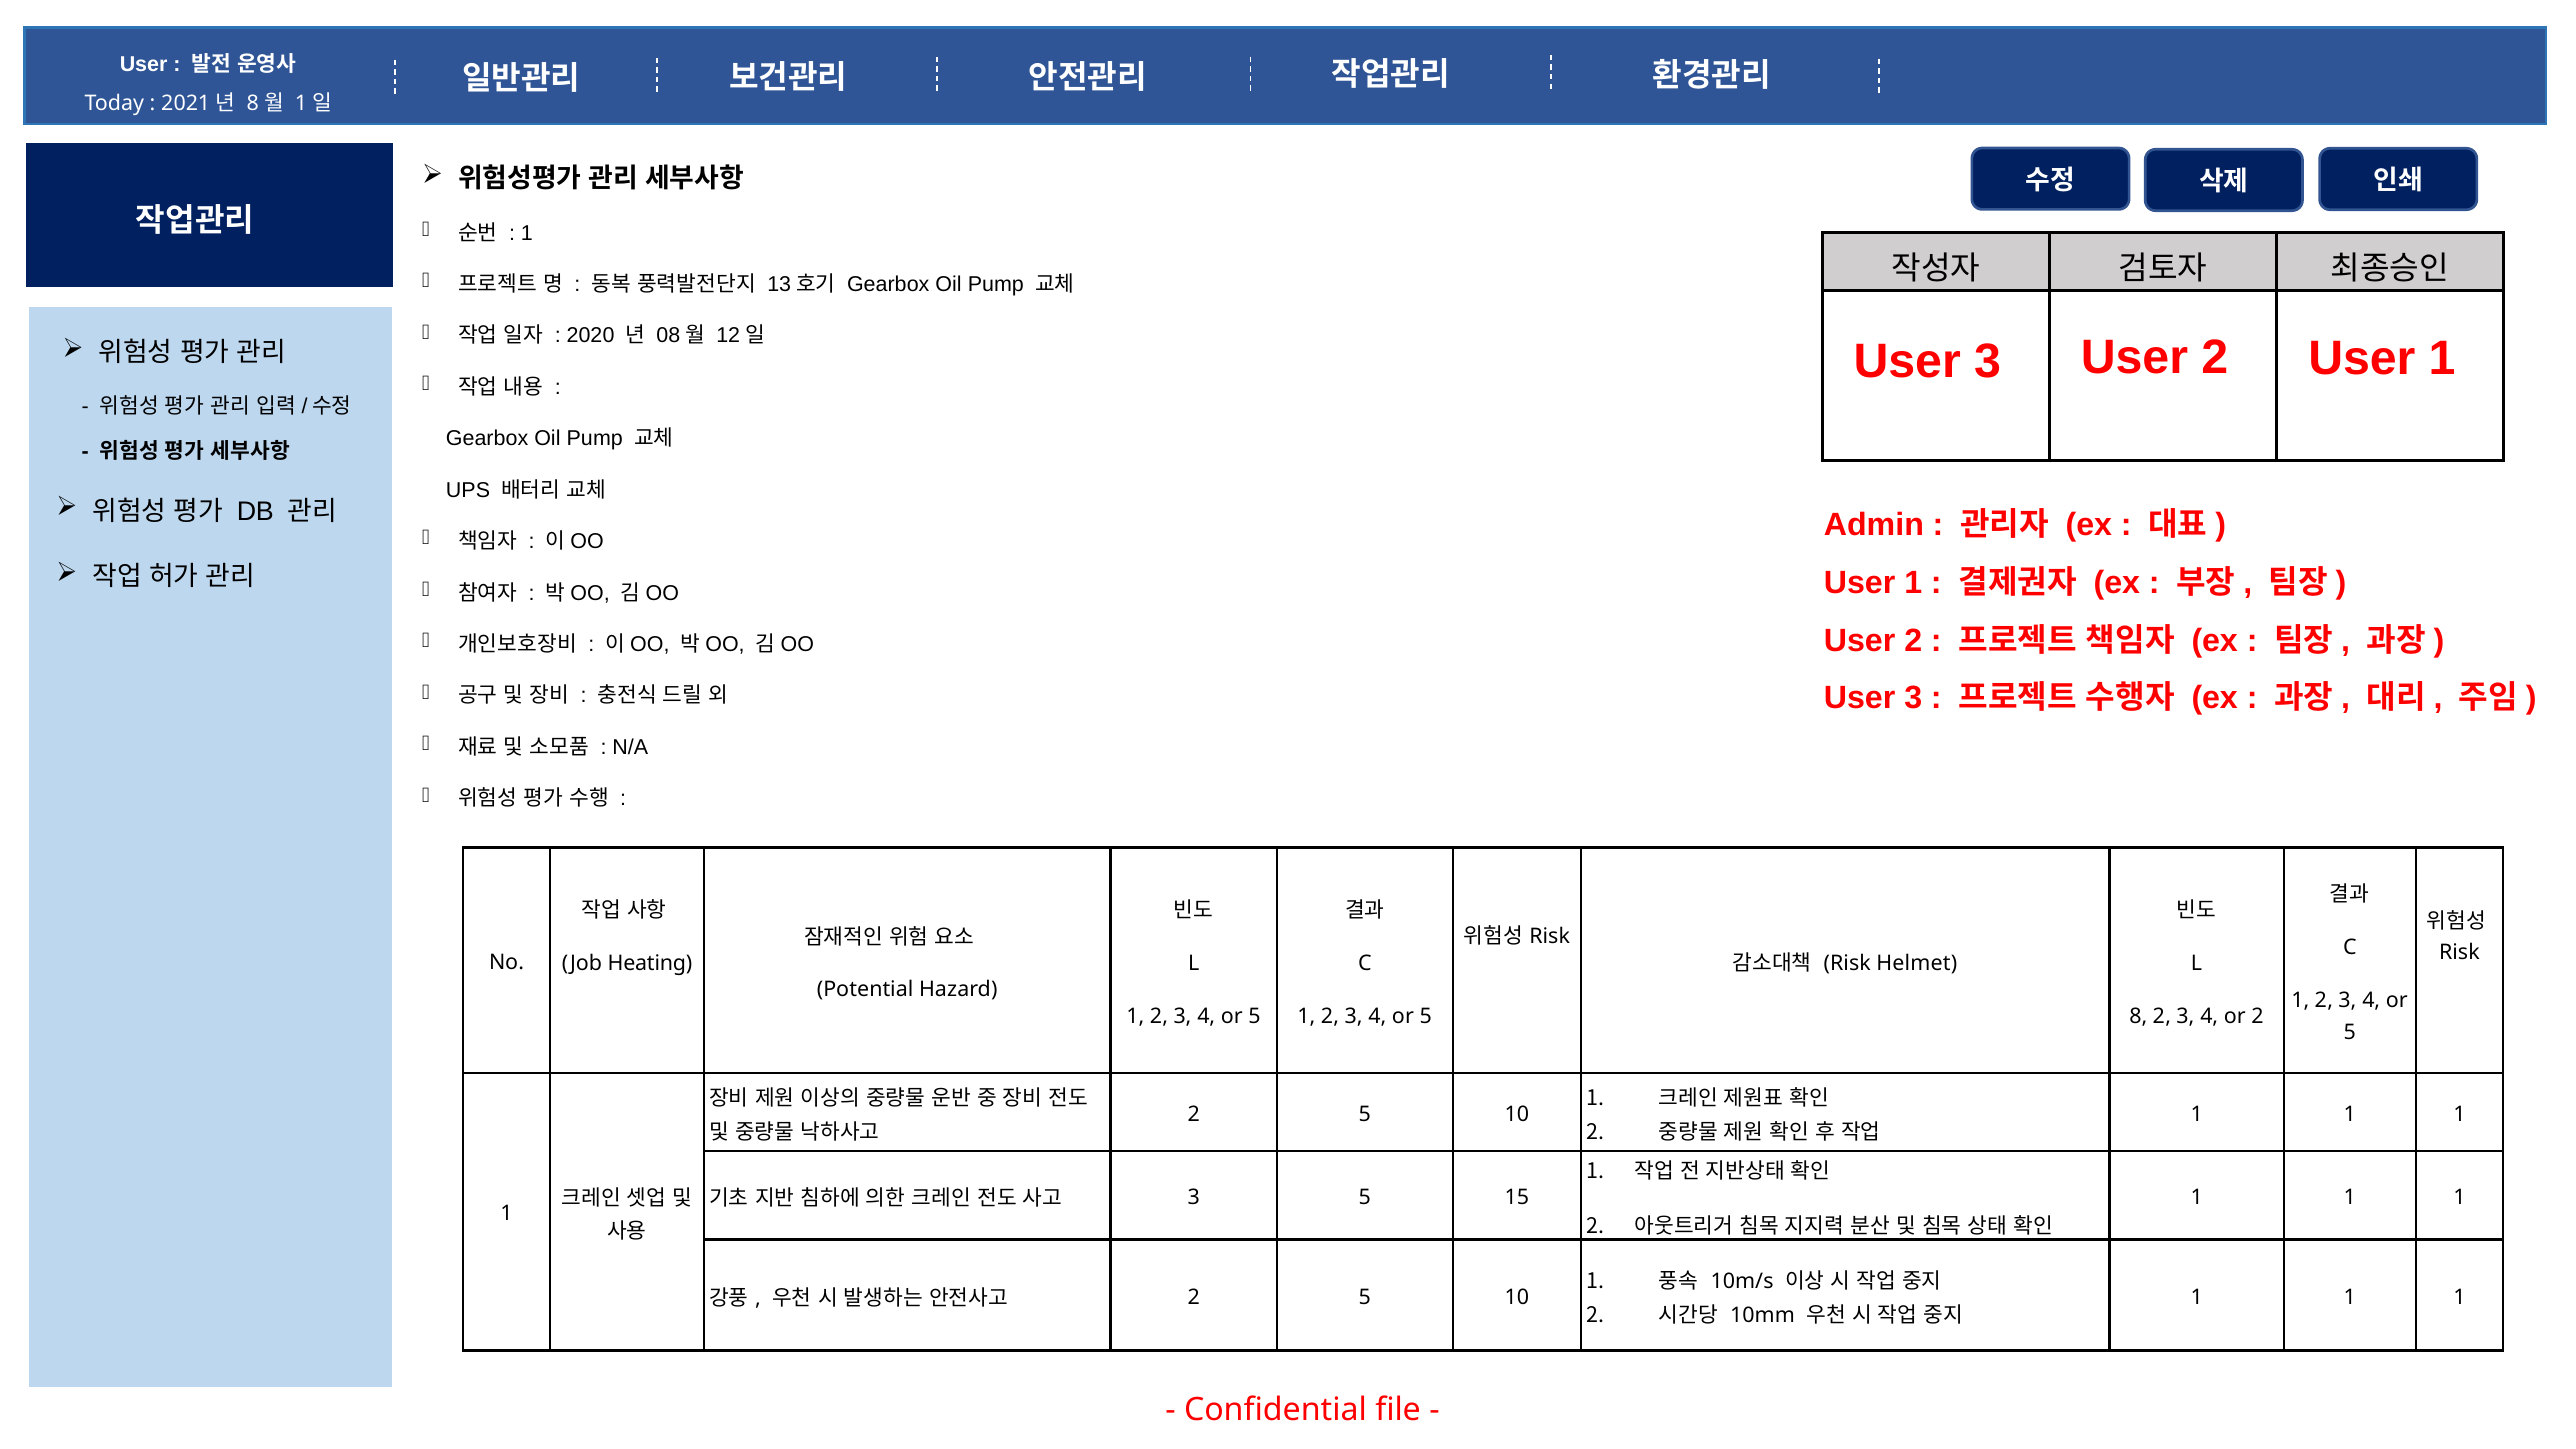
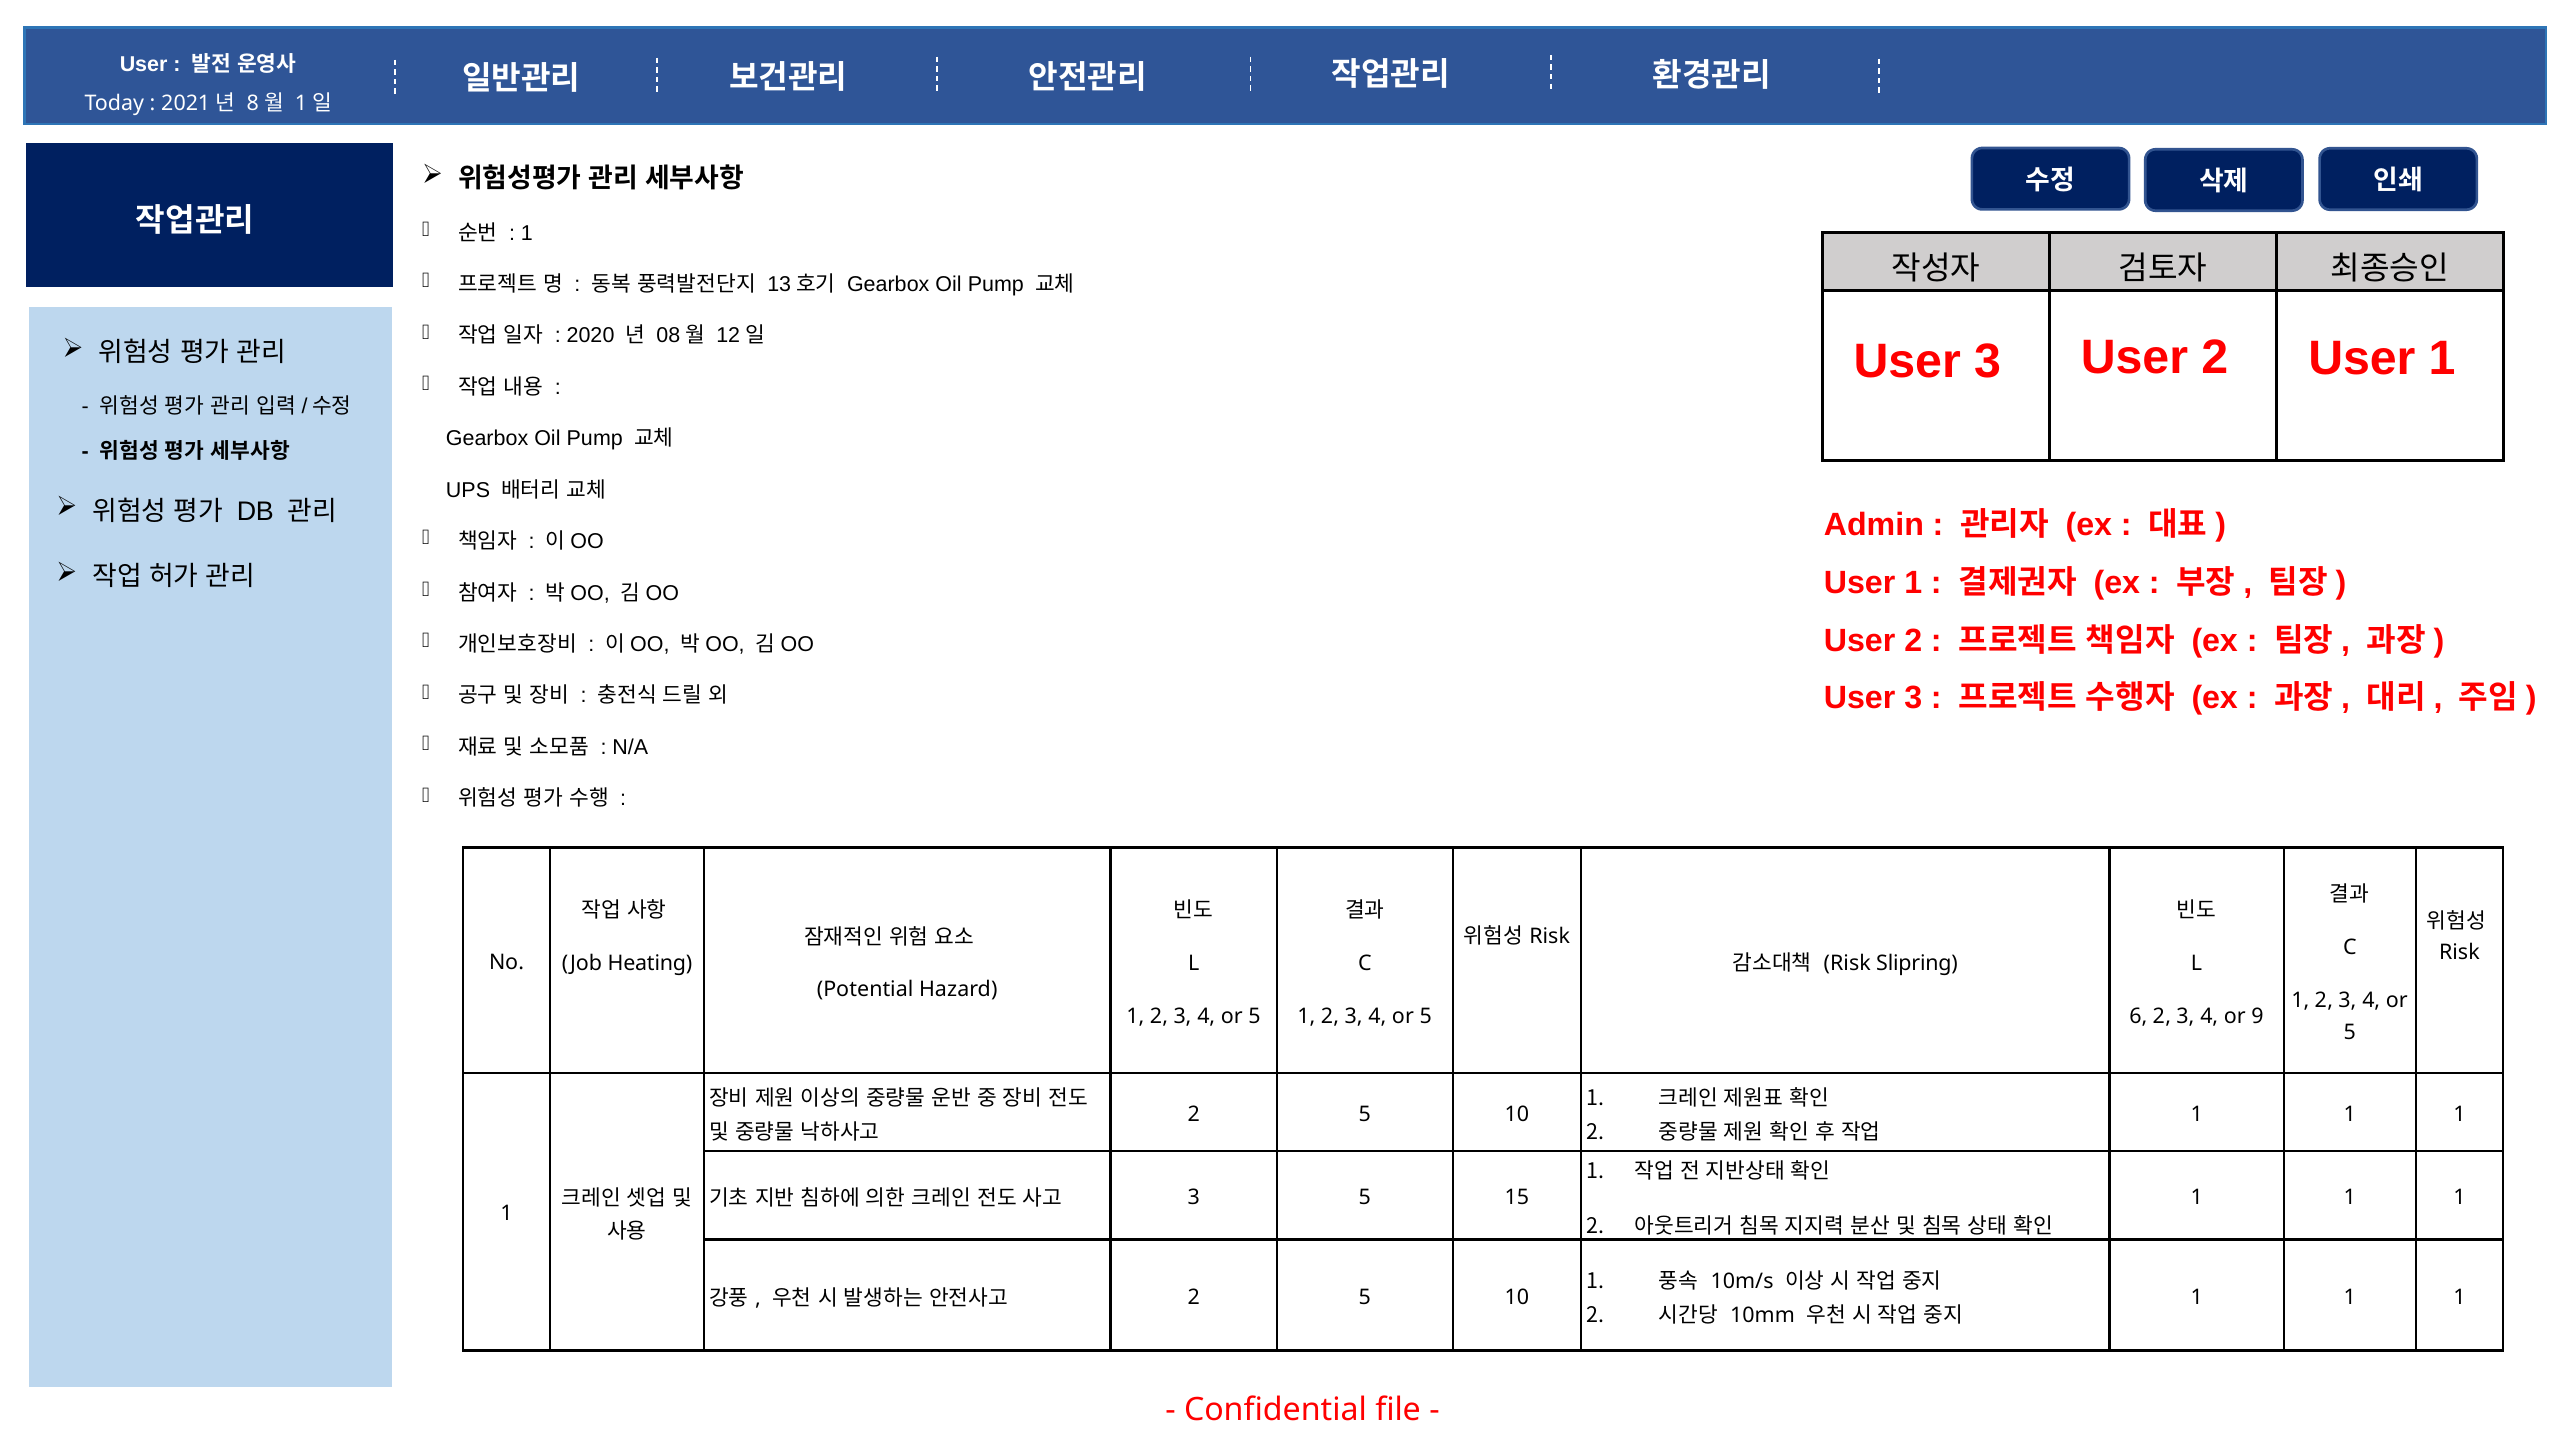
Helmet: Helmet -> Slipring
8: 8 -> 6
or 2: 2 -> 9
